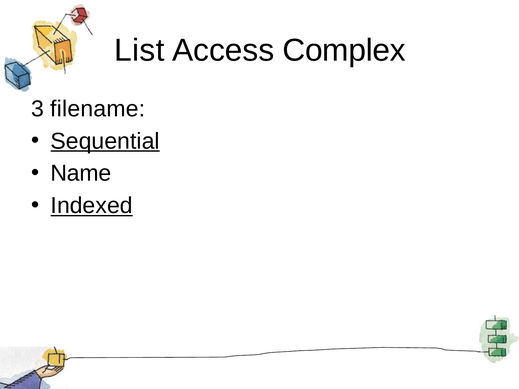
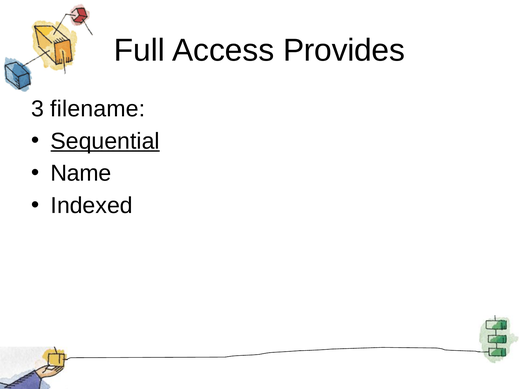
List: List -> Full
Complex: Complex -> Provides
Indexed underline: present -> none
